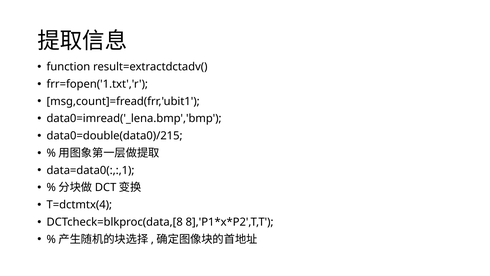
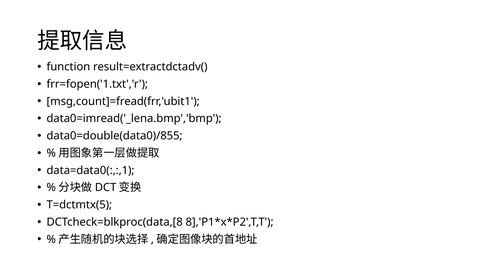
data0=double(data0)/215: data0=double(data0)/215 -> data0=double(data0)/855
T=dctmtx(4: T=dctmtx(4 -> T=dctmtx(5
